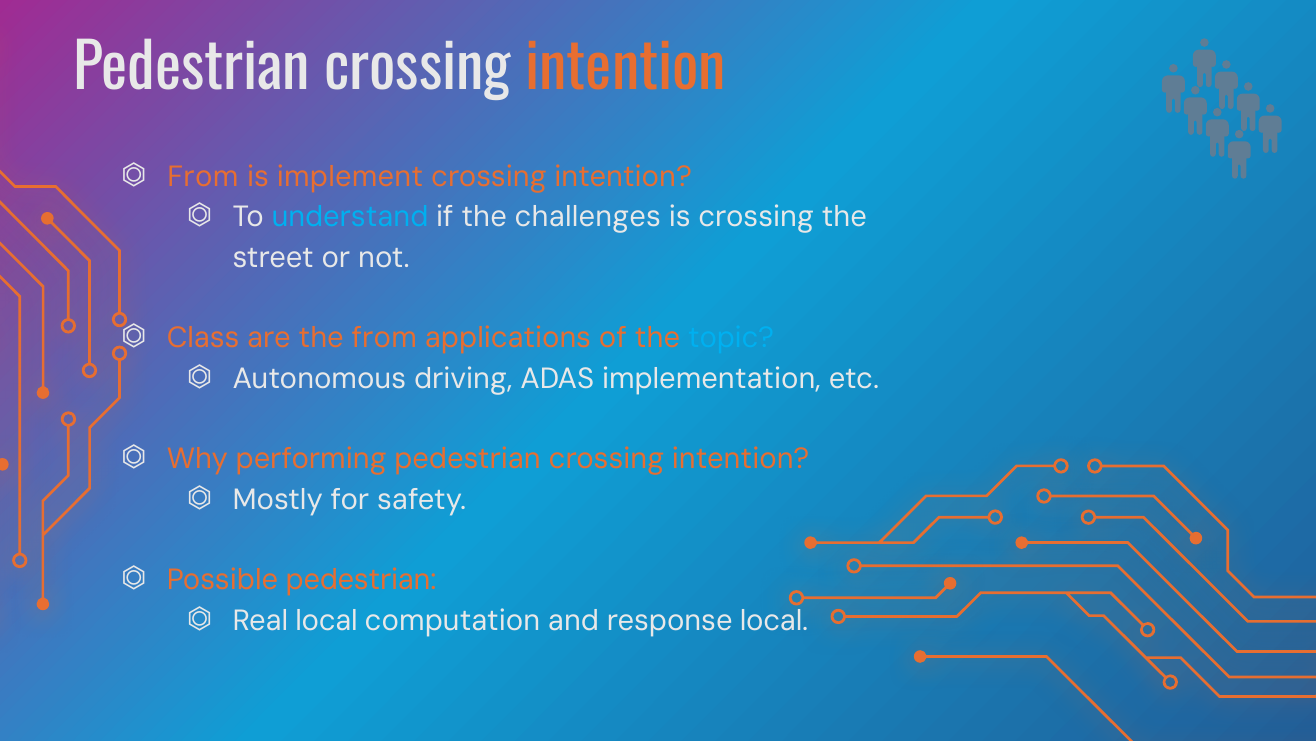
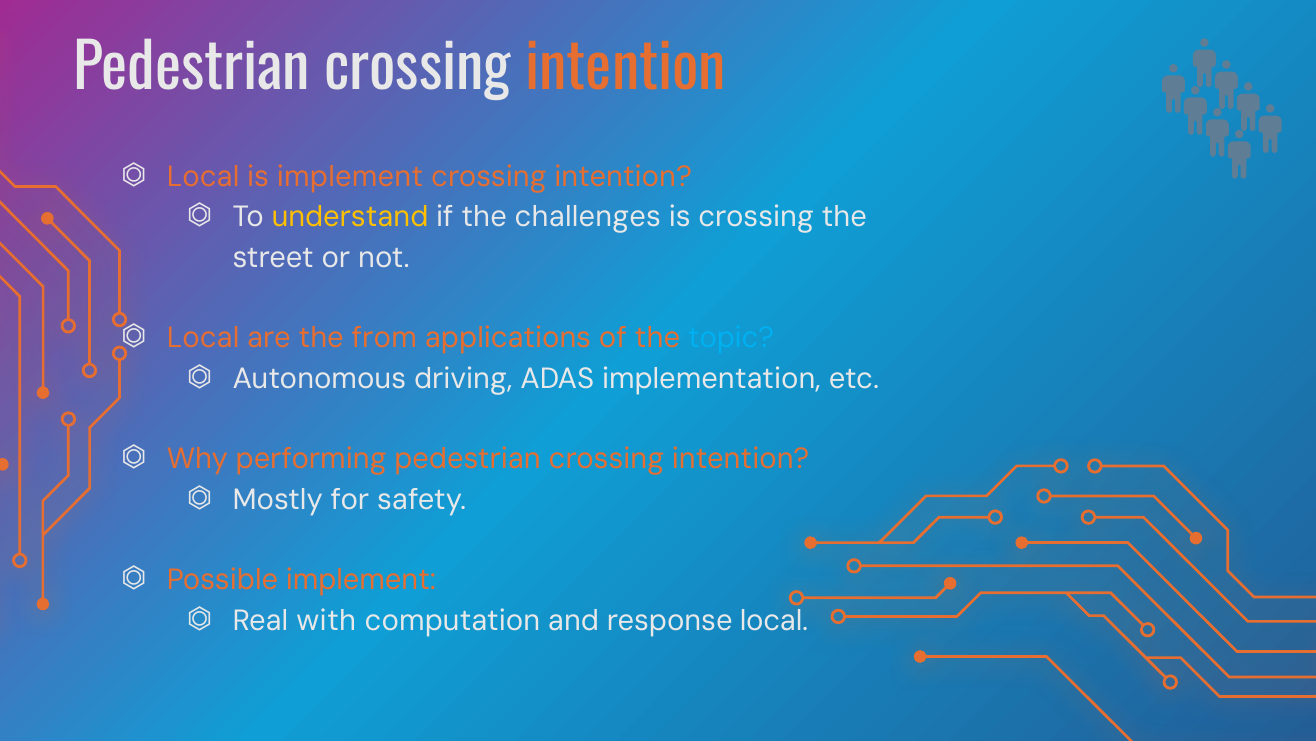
From at (203, 177): From -> Local
understand colour: light blue -> yellow
Class at (203, 338): Class -> Local
Possible pedestrian: pedestrian -> implement
Real local: local -> with
